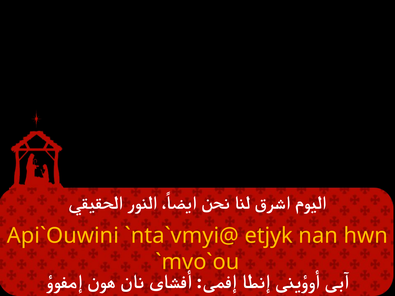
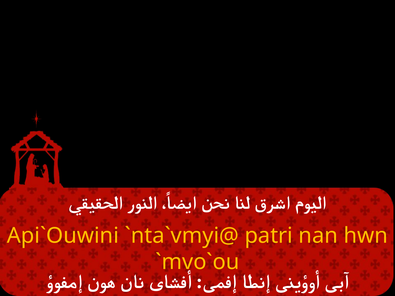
etjyk: etjyk -> patri
